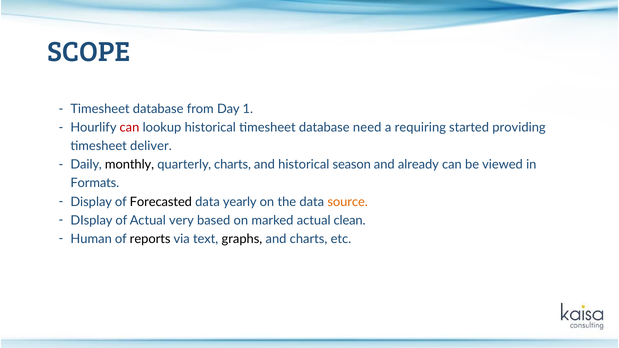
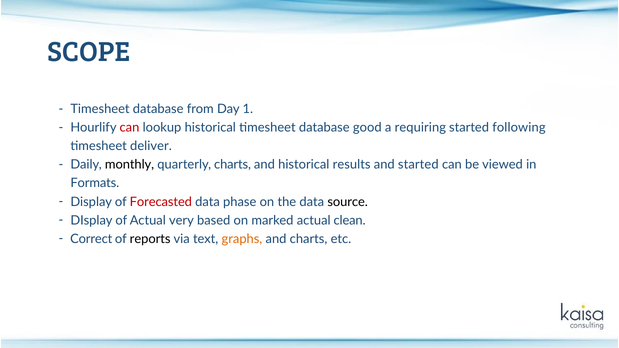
need: need -> good
providing: providing -> following
season: season -> results
and already: already -> started
Forecasted colour: black -> red
yearly: yearly -> phase
source colour: orange -> black
Human: Human -> Correct
graphs colour: black -> orange
